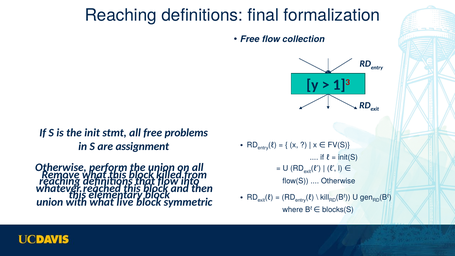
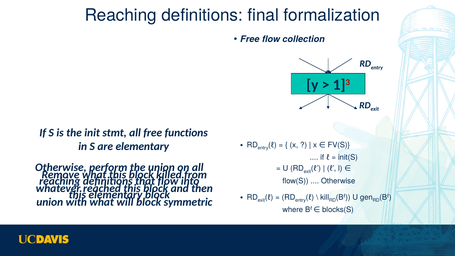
free problems: problems -> functions
are assignment: assignment -> elementary
live: live -> will
